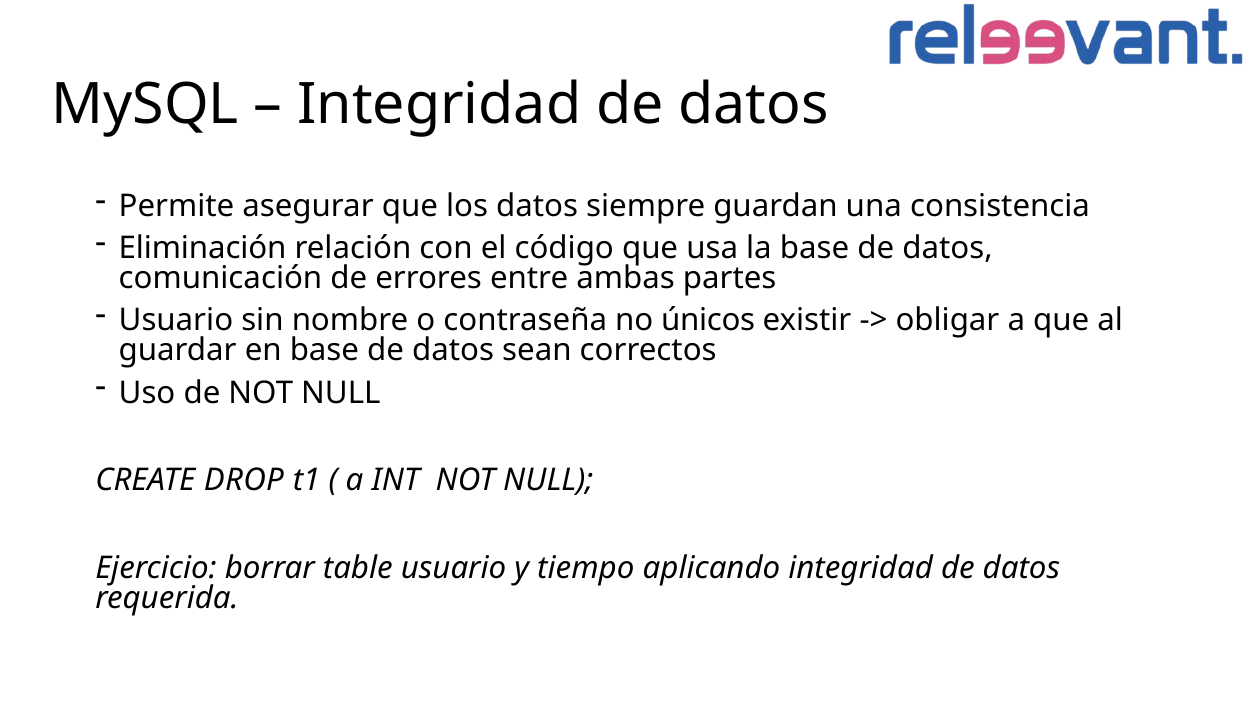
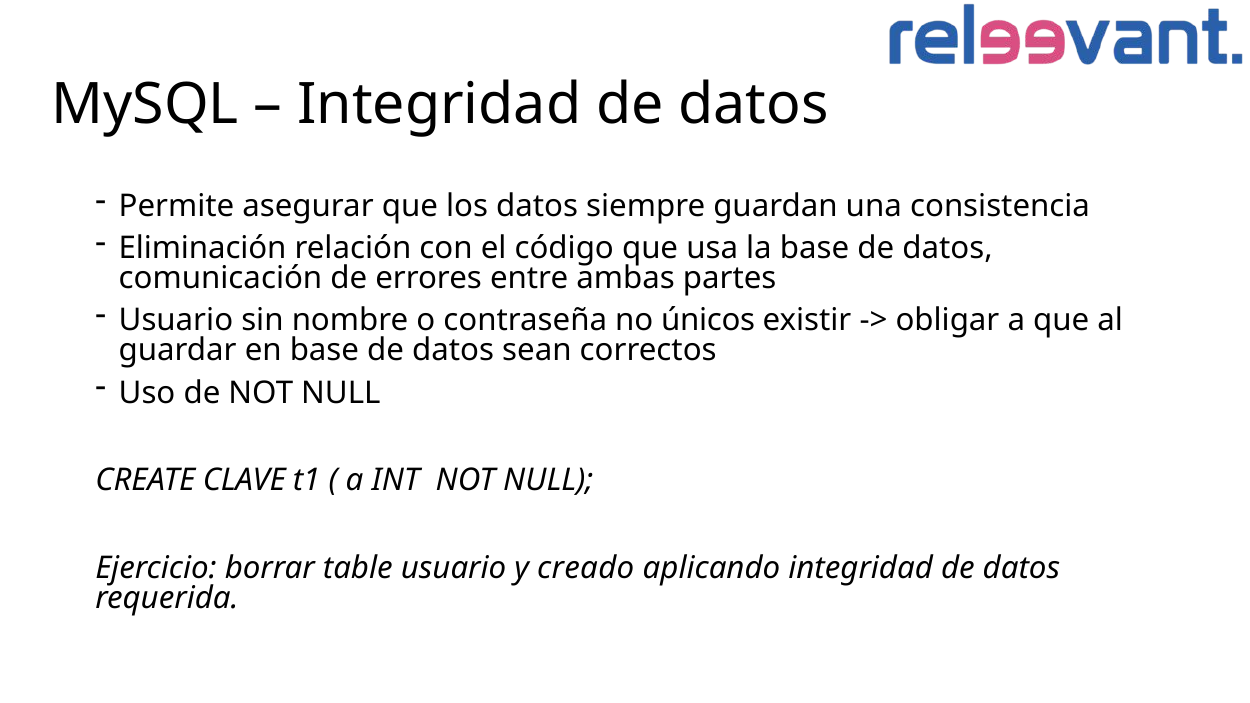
DROP: DROP -> CLAVE
tiempo: tiempo -> creado
